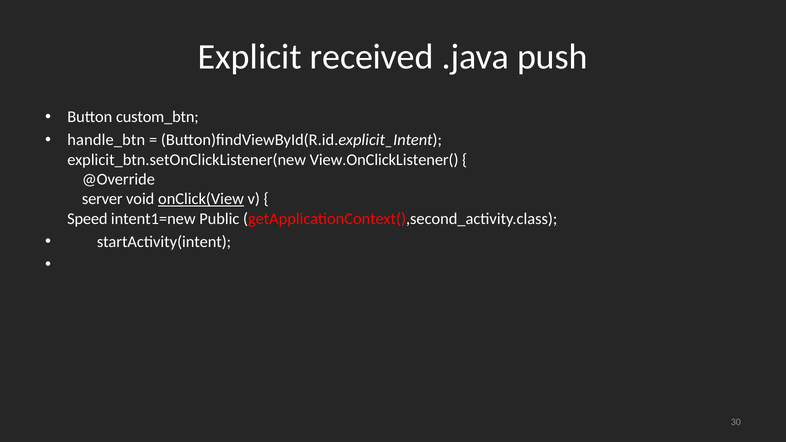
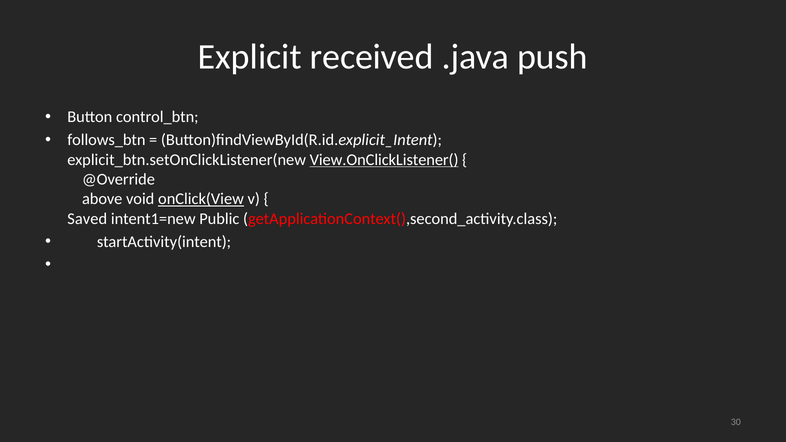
custom_btn: custom_btn -> control_btn
handle_btn: handle_btn -> follows_btn
View.OnClickListener( underline: none -> present
server: server -> above
Speed: Speed -> Saved
